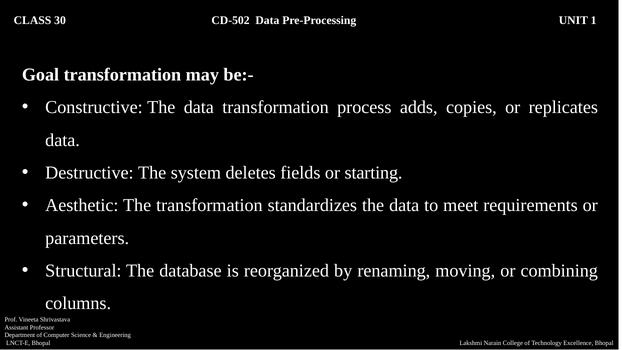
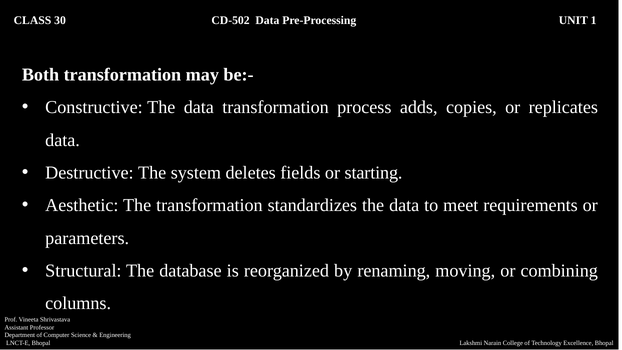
Goal: Goal -> Both
